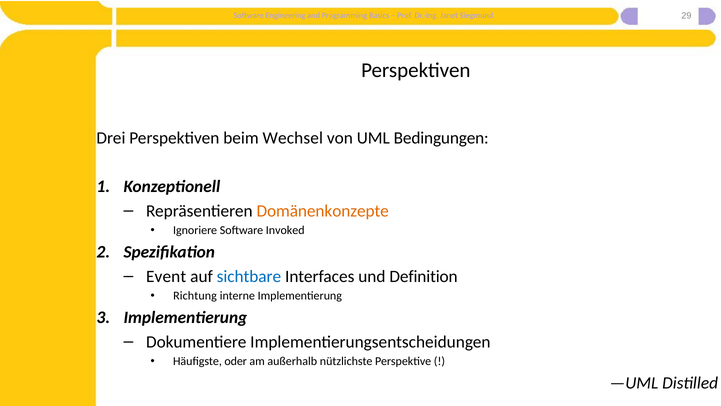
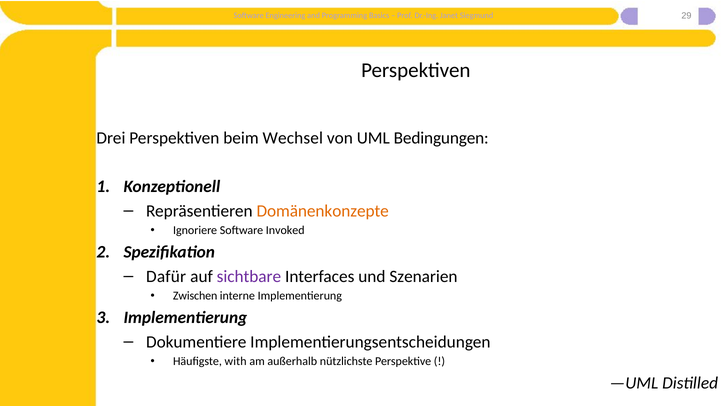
Event: Event -> Dafür
sichtbare colour: blue -> purple
Definition: Definition -> Szenarien
Richtung: Richtung -> Zwischen
oder: oder -> with
